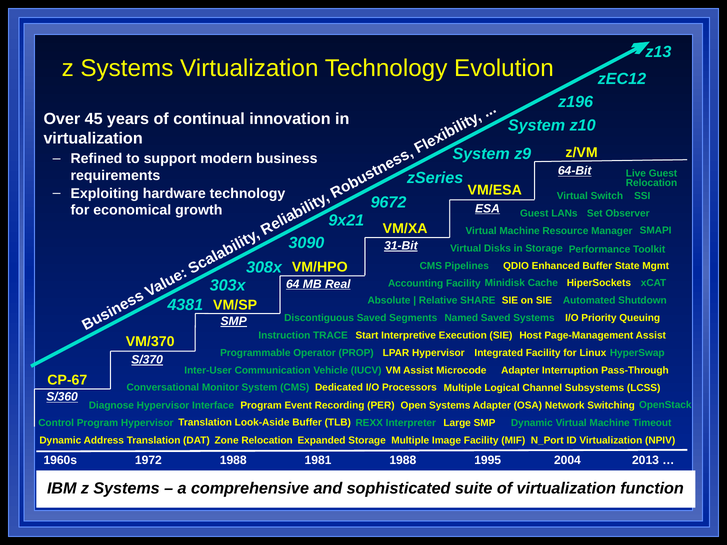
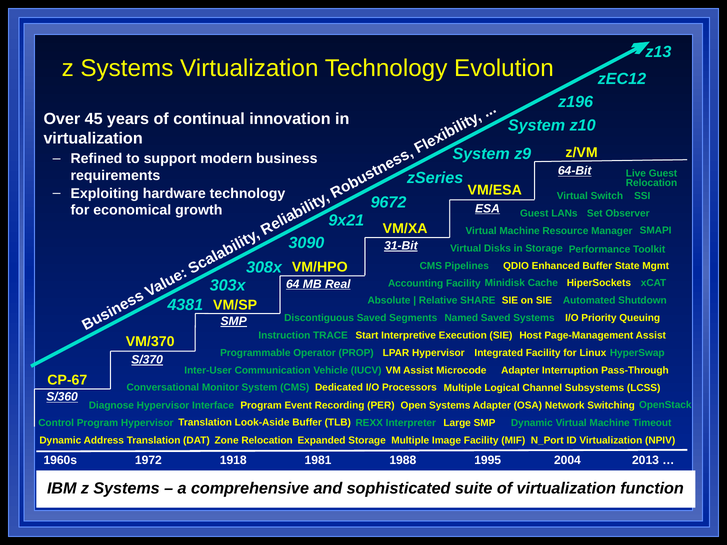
1972 1988: 1988 -> 1918
